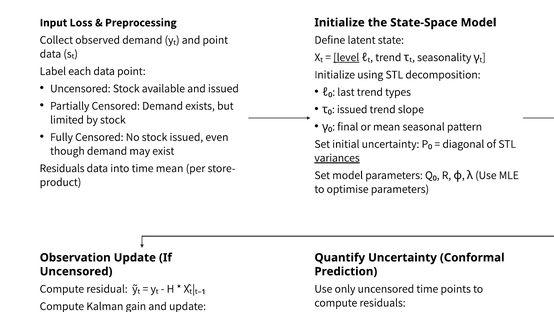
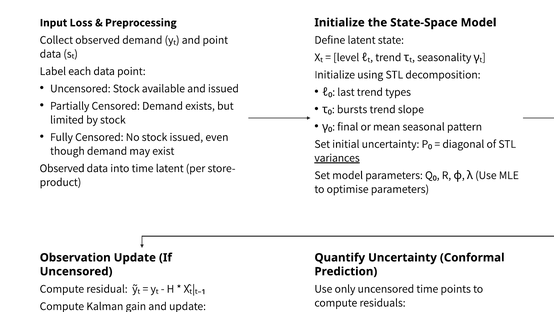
level underline: present -> none
τ₀ issued: issued -> bursts
Residuals at (62, 168): Residuals -> Observed
time mean: mean -> latent
